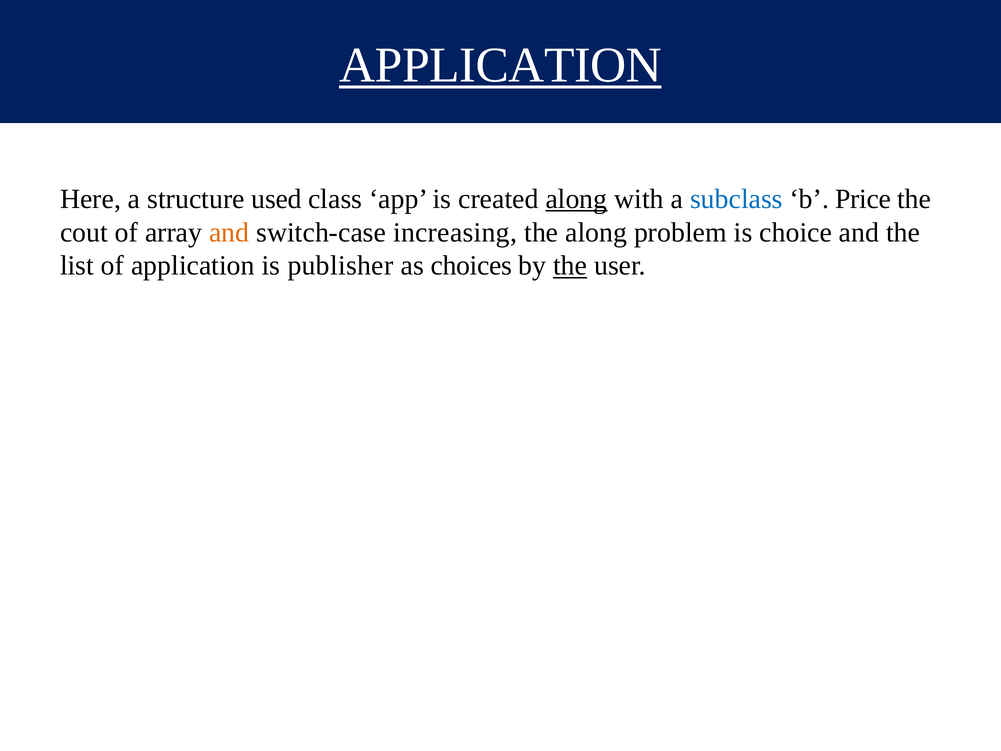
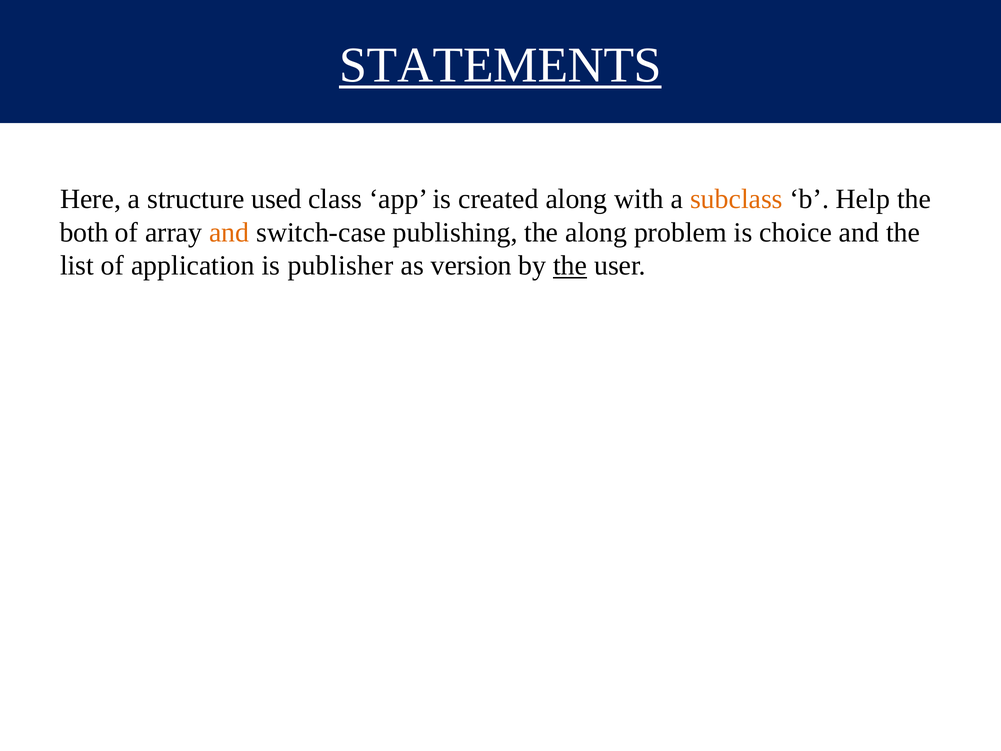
APPLICATION at (501, 65): APPLICATION -> STATEMENTS
along at (576, 199) underline: present -> none
subclass colour: blue -> orange
Price: Price -> Help
cout: cout -> both
increasing: increasing -> publishing
choices: choices -> version
